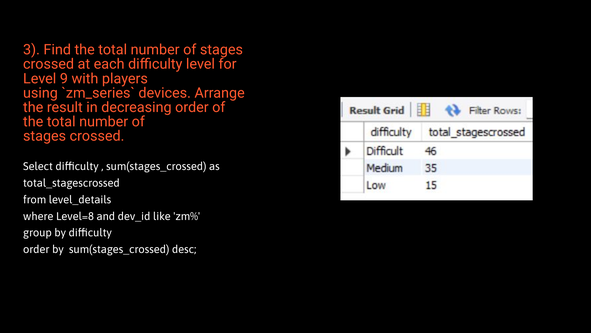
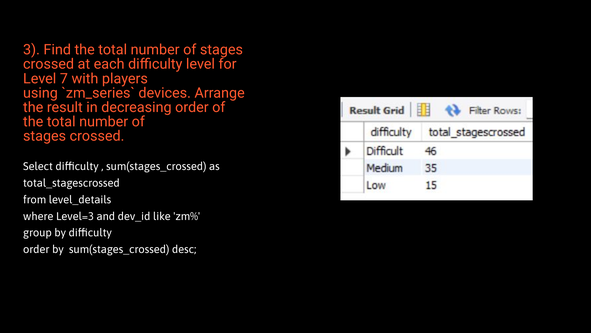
9: 9 -> 7
Level=8: Level=8 -> Level=3
